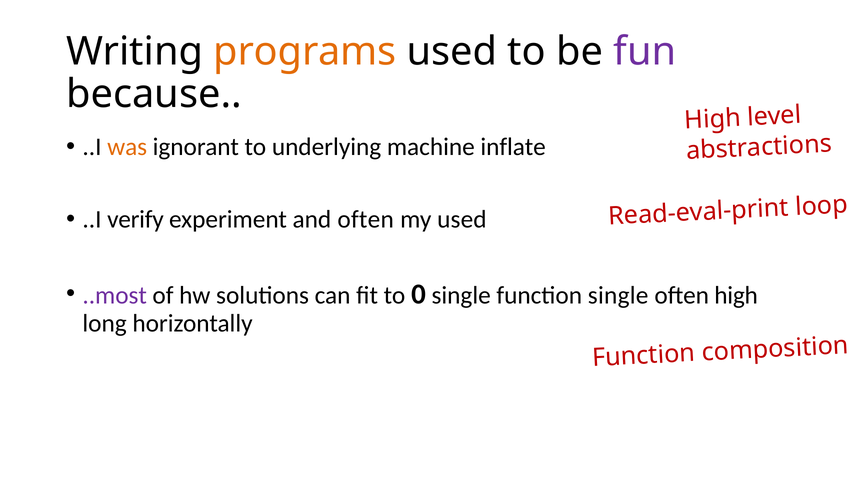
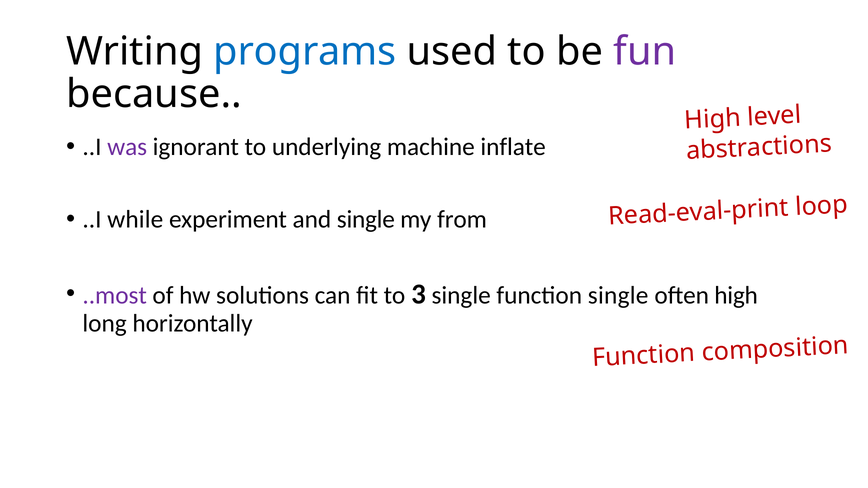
programs colour: orange -> blue
was colour: orange -> purple
verify: verify -> while
and often: often -> single
my used: used -> from
0: 0 -> 3
